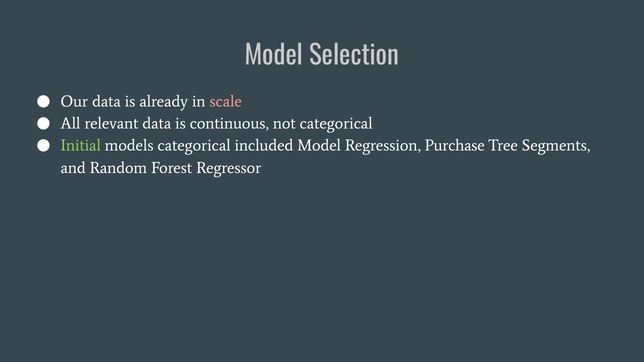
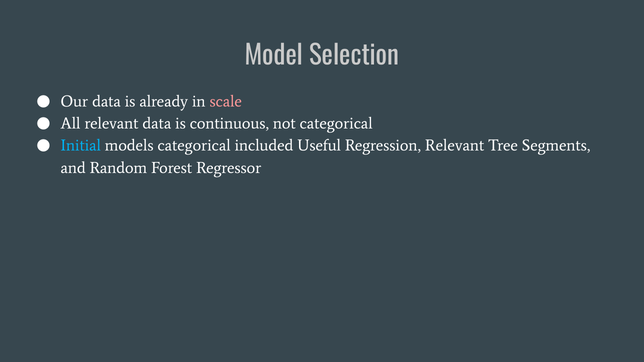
Initial colour: light green -> light blue
included Model: Model -> Useful
Regression Purchase: Purchase -> Relevant
